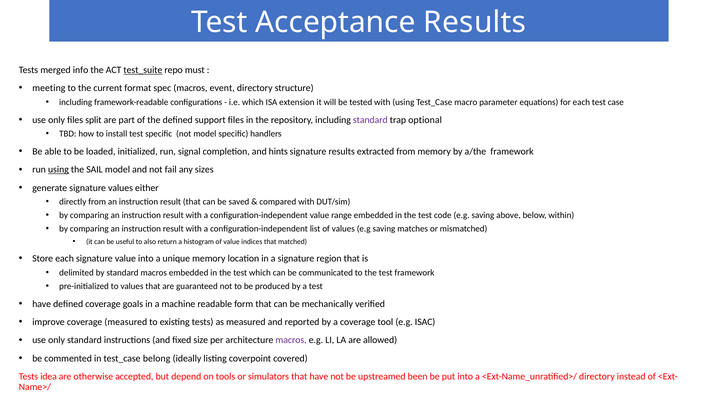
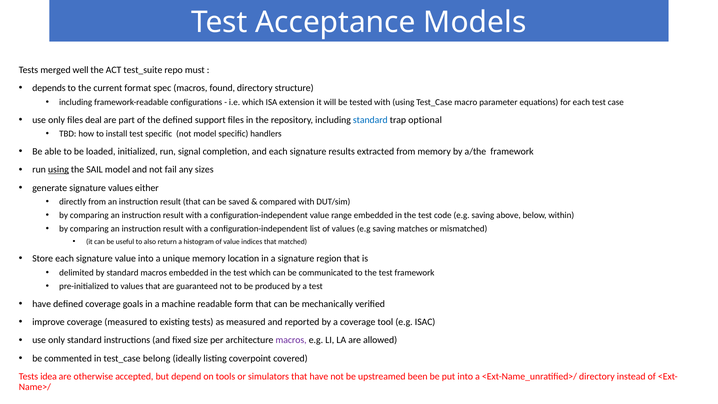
Acceptance Results: Results -> Models
info: info -> well
test_suite underline: present -> none
meeting: meeting -> depends
event: event -> found
split: split -> deal
standard at (370, 120) colour: purple -> blue
and hints: hints -> each
